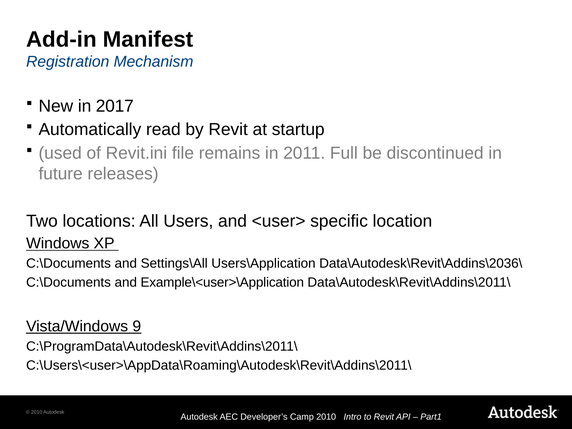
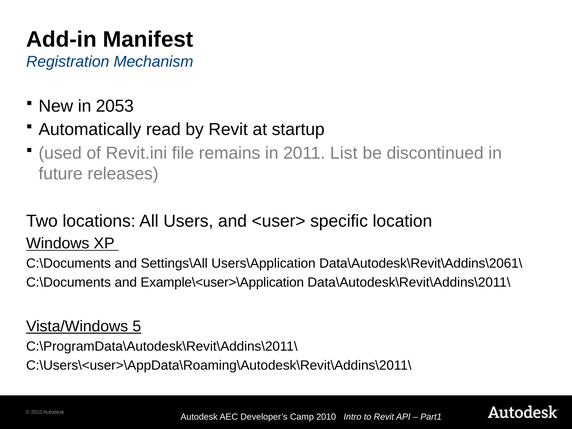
2017: 2017 -> 2053
Full: Full -> List
Data\Autodesk\Revit\Addins\2036\: Data\Autodesk\Revit\Addins\2036\ -> Data\Autodesk\Revit\Addins\2061\
9: 9 -> 5
